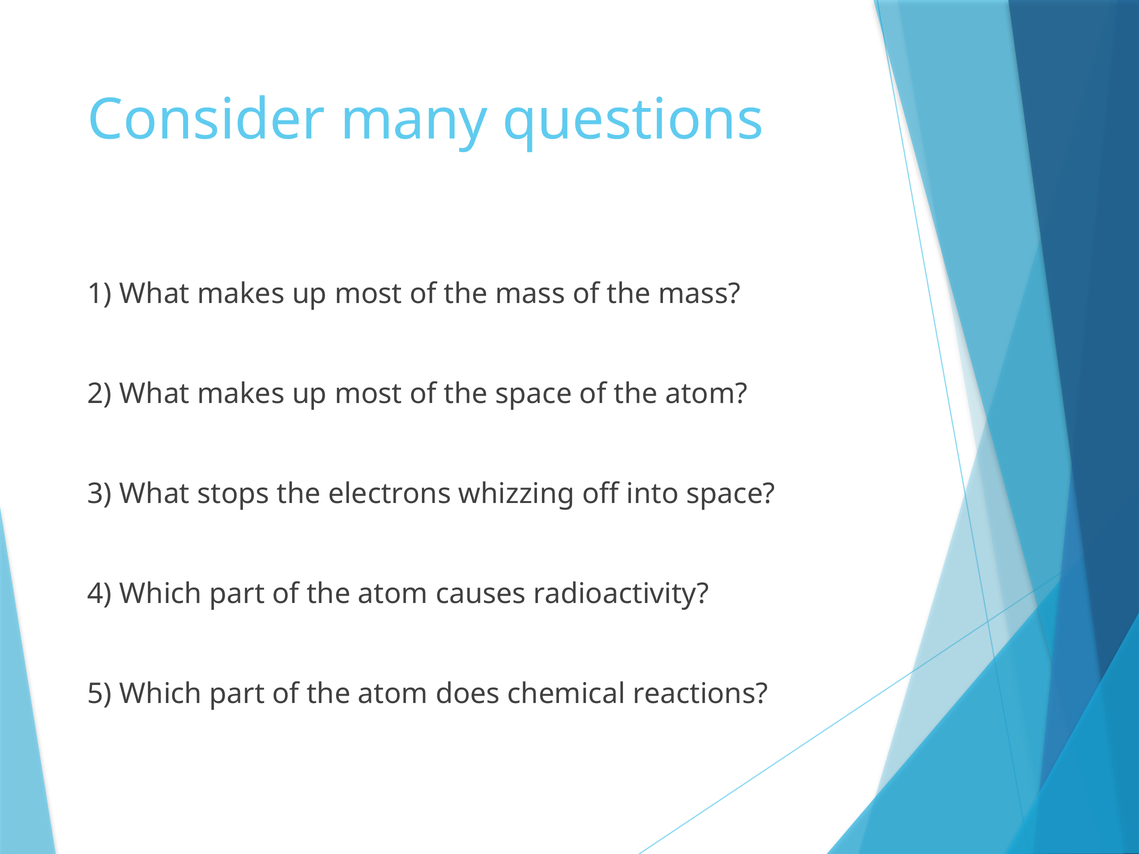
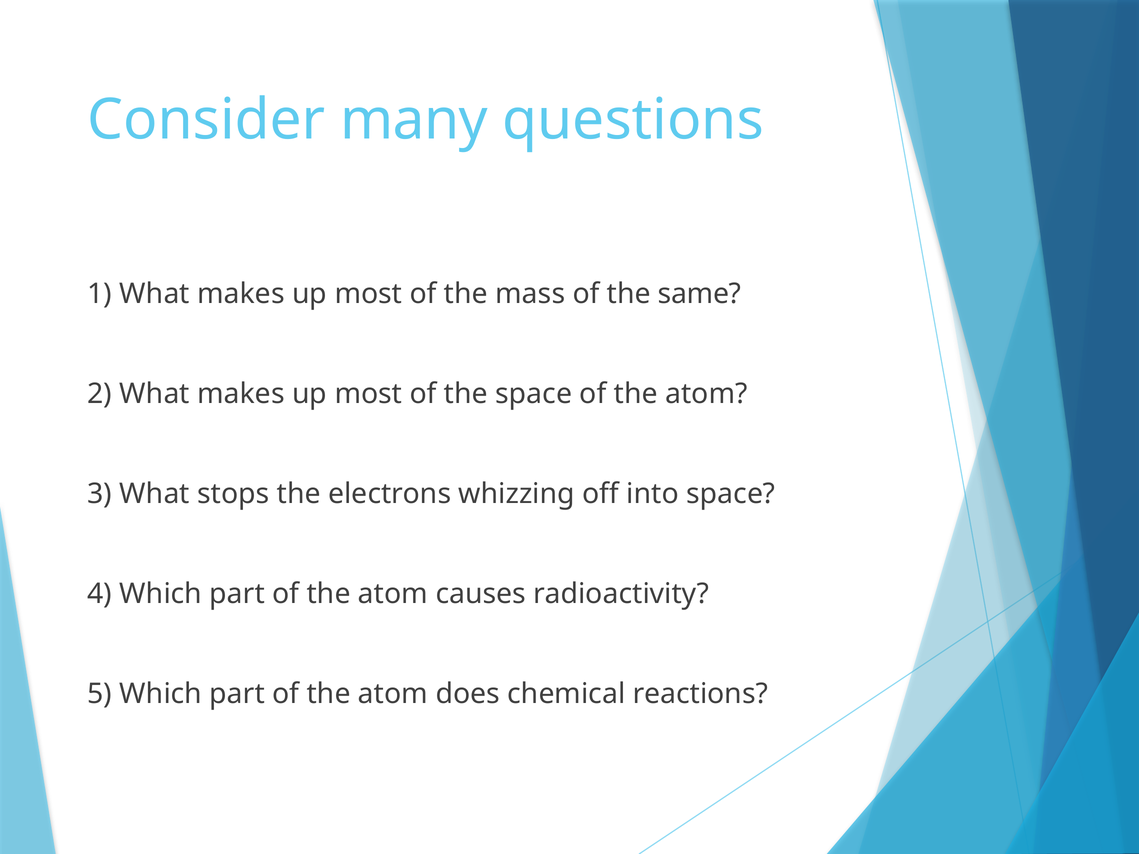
mass of the mass: mass -> same
